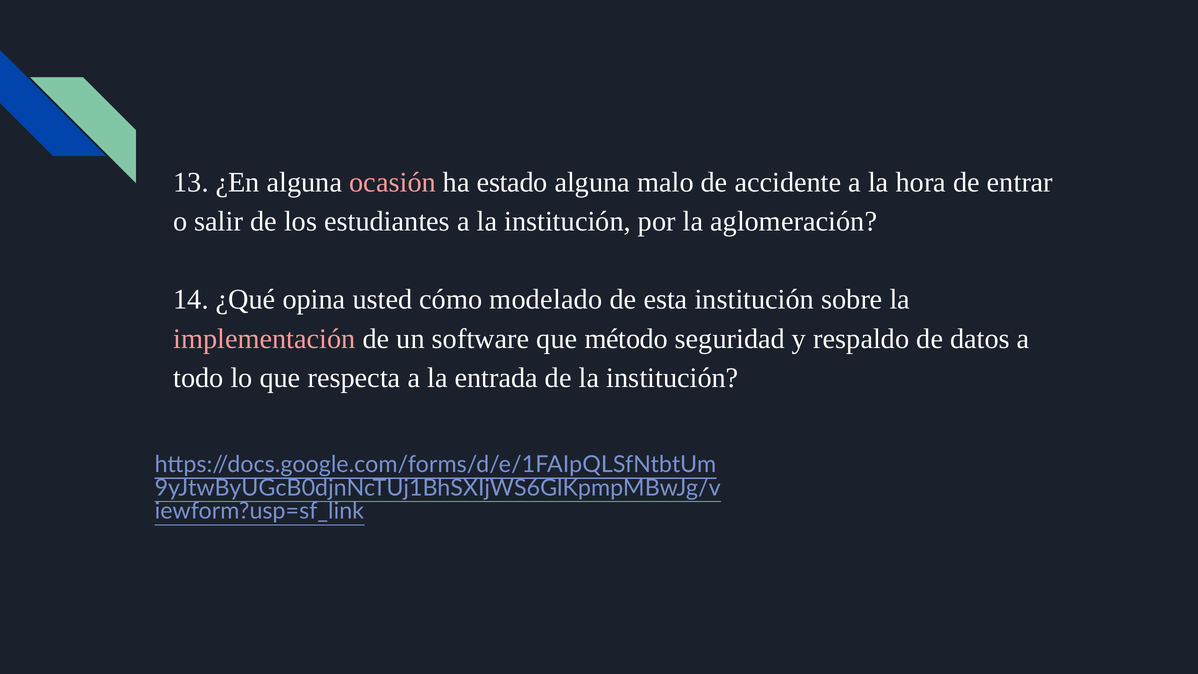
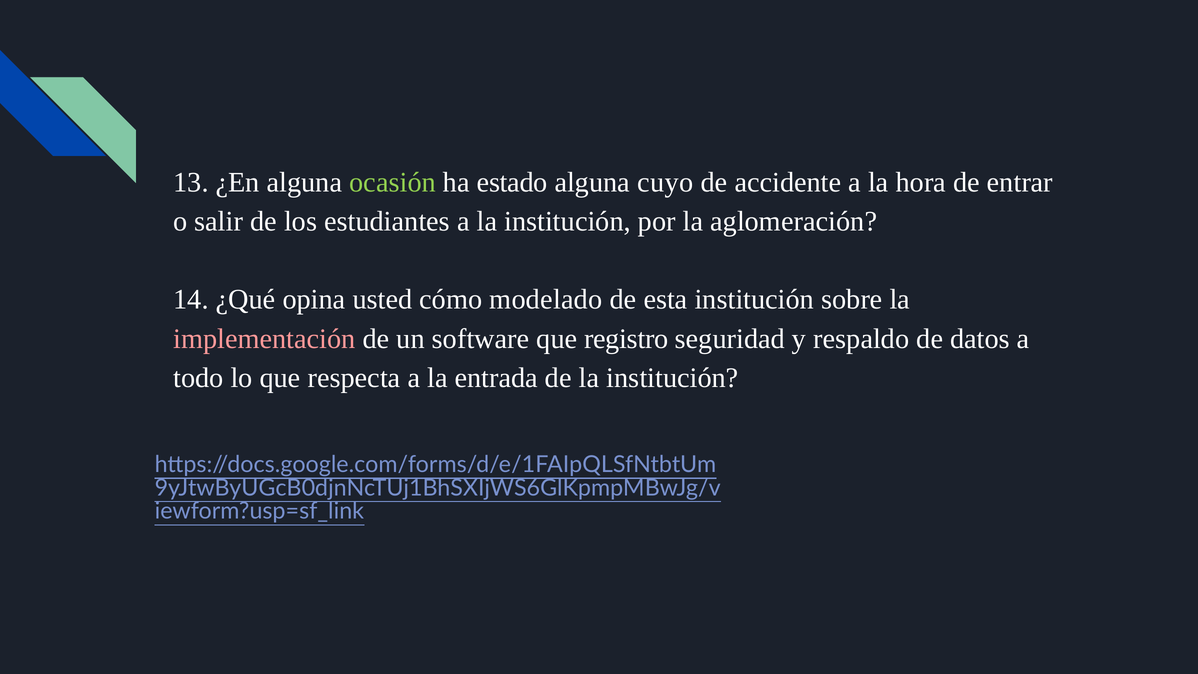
ocasión colour: pink -> light green
malo: malo -> cuyo
método: método -> registro
